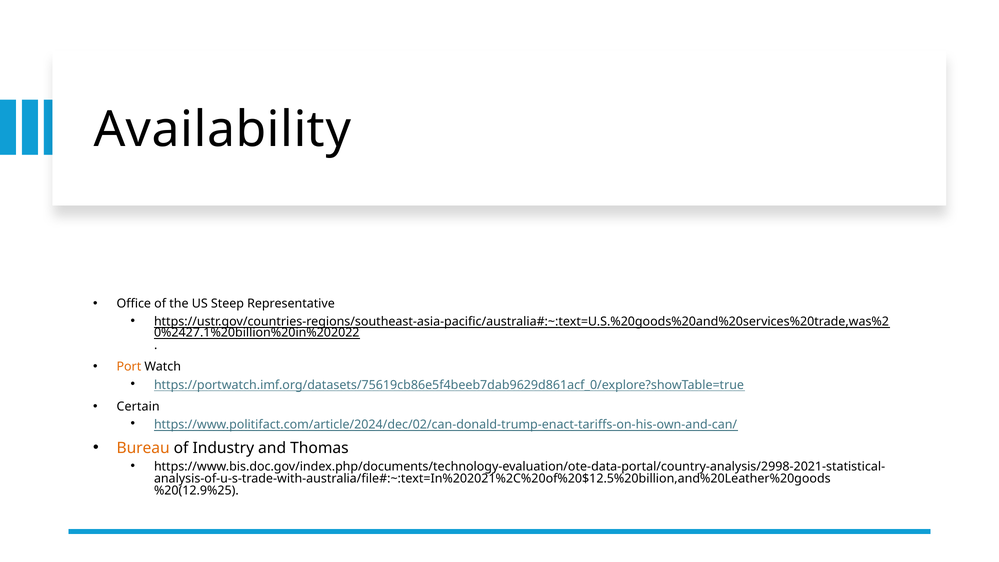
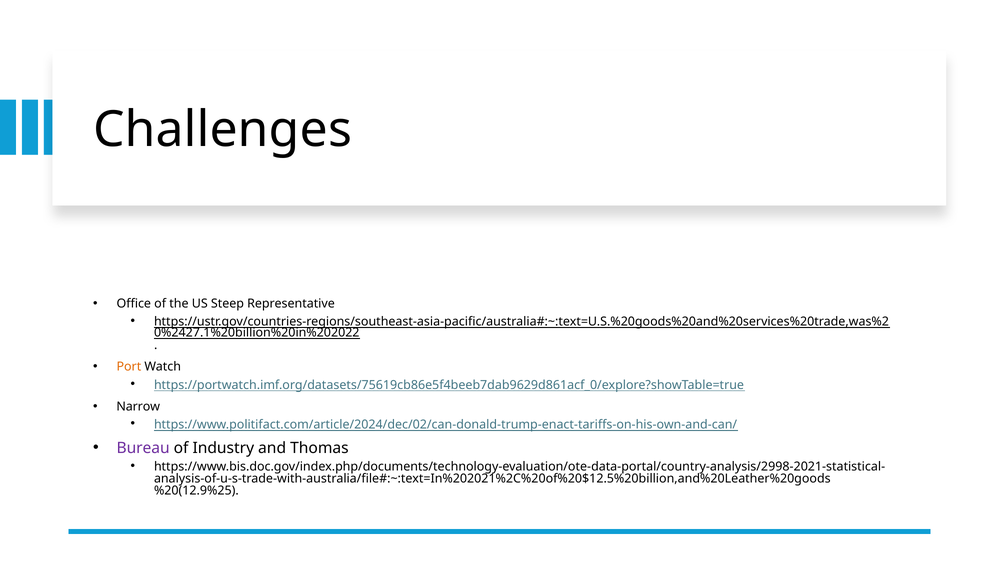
Availability: Availability -> Challenges
Certain: Certain -> Narrow
Bureau colour: orange -> purple
